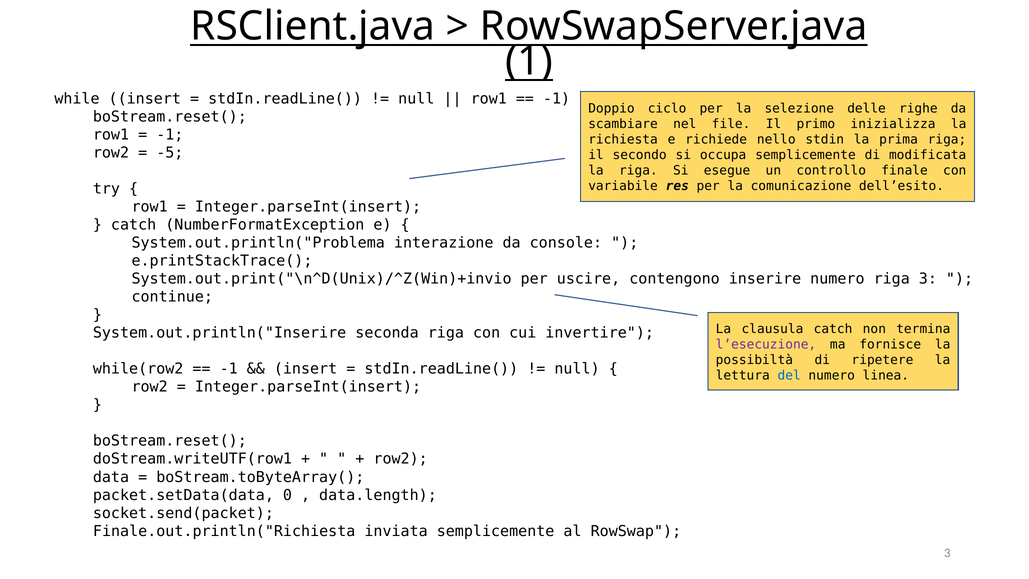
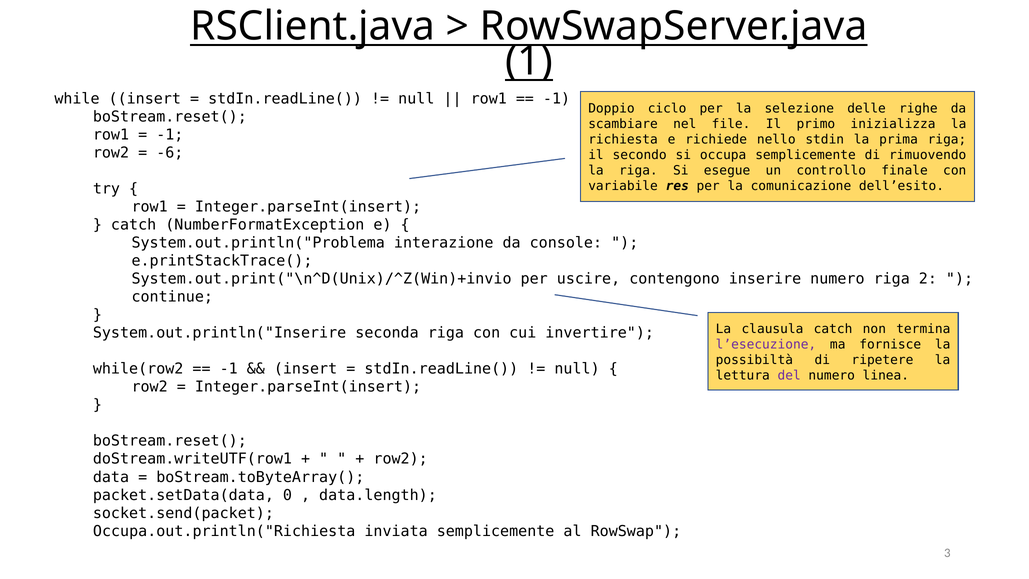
-5: -5 -> -6
modificata: modificata -> rimuovendo
riga 3: 3 -> 2
del colour: blue -> purple
Finale.out.println("Richiesta: Finale.out.println("Richiesta -> Occupa.out.println("Richiesta
